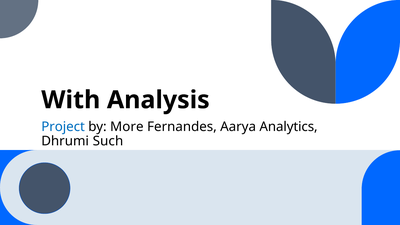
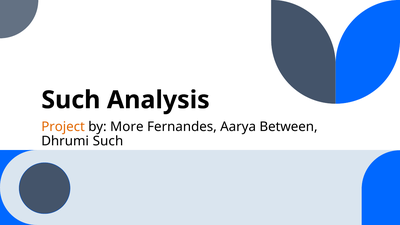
With at (71, 100): With -> Such
Project colour: blue -> orange
Analytics: Analytics -> Between
